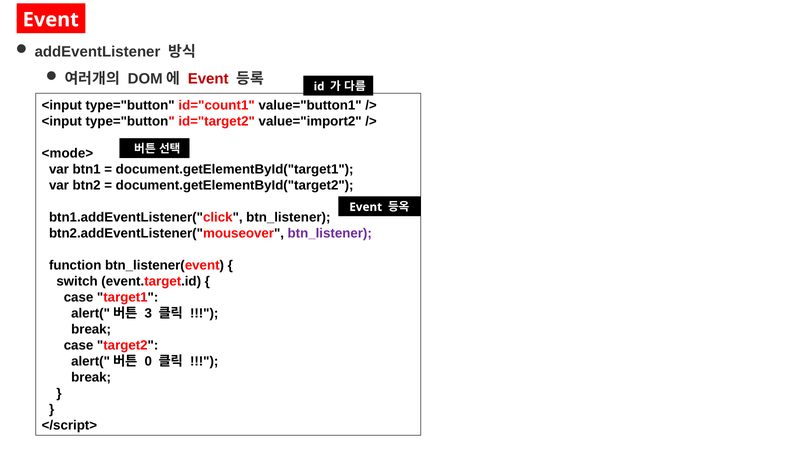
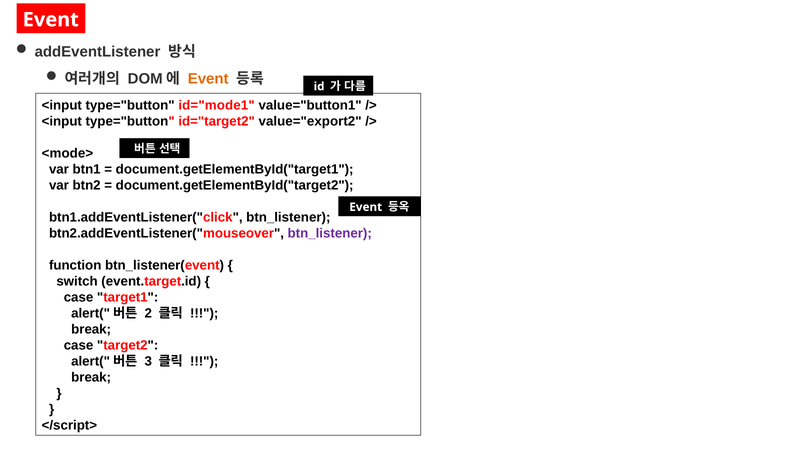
Event at (208, 79) colour: red -> orange
id="count1: id="count1 -> id="mode1
value="import2: value="import2 -> value="export2
3: 3 -> 2
0: 0 -> 3
